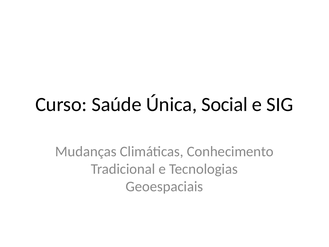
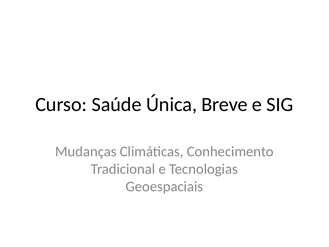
Social: Social -> Breve
